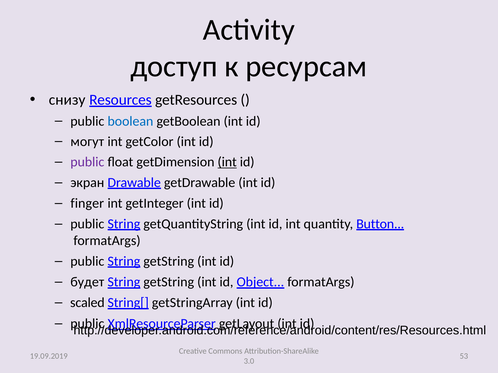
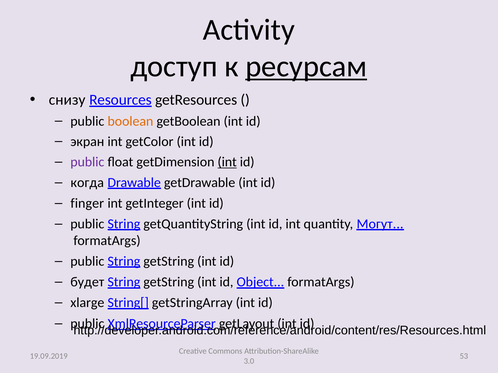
ресурсам underline: none -> present
boolean colour: blue -> orange
могут: могут -> экран
экран: экран -> когда
Button: Button -> Могут
scaled: scaled -> xlarge
